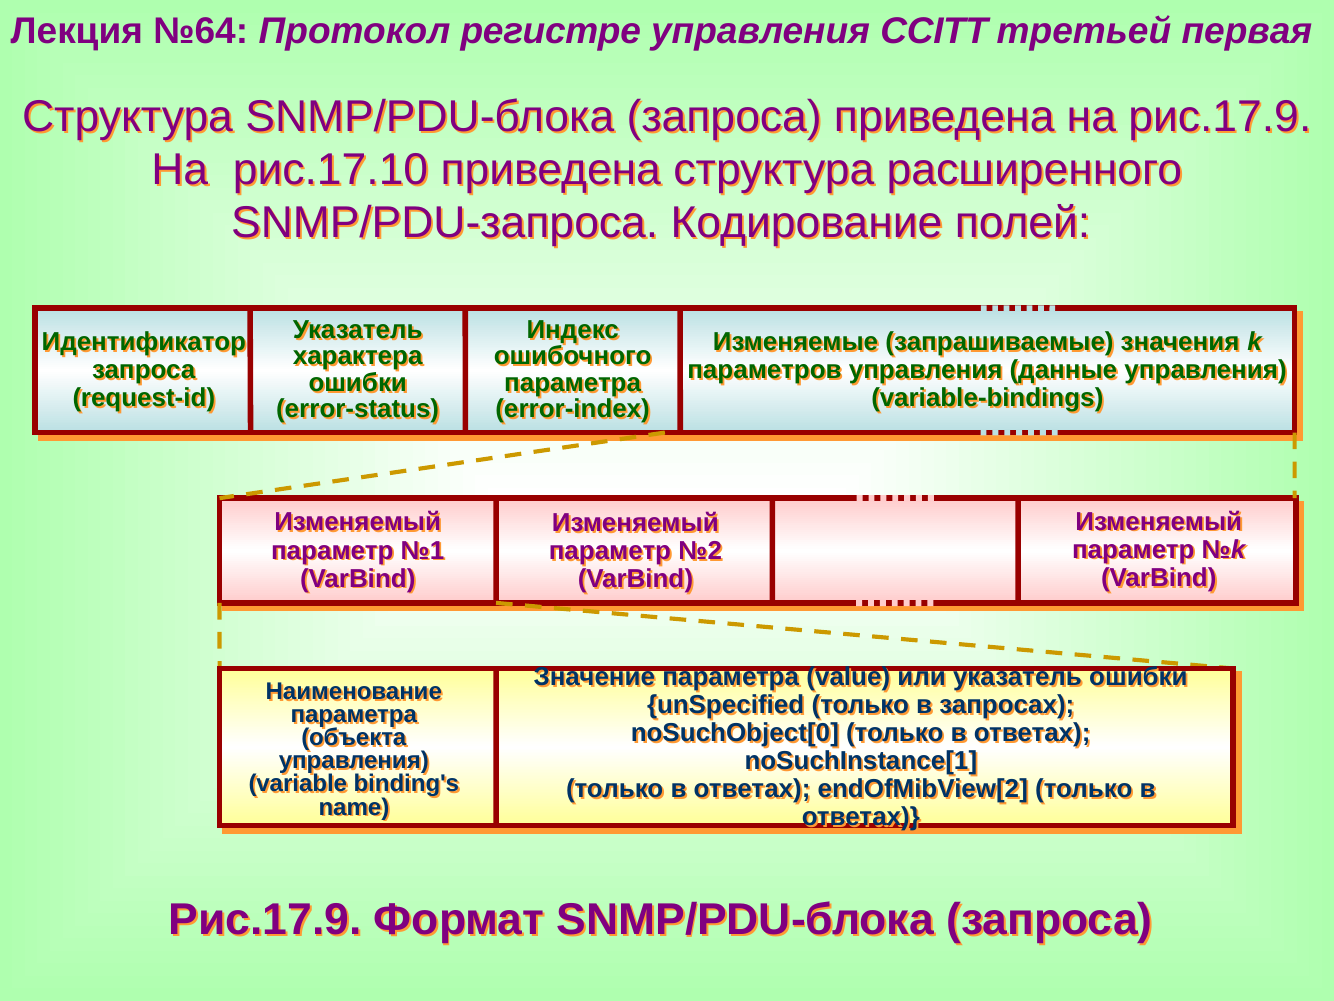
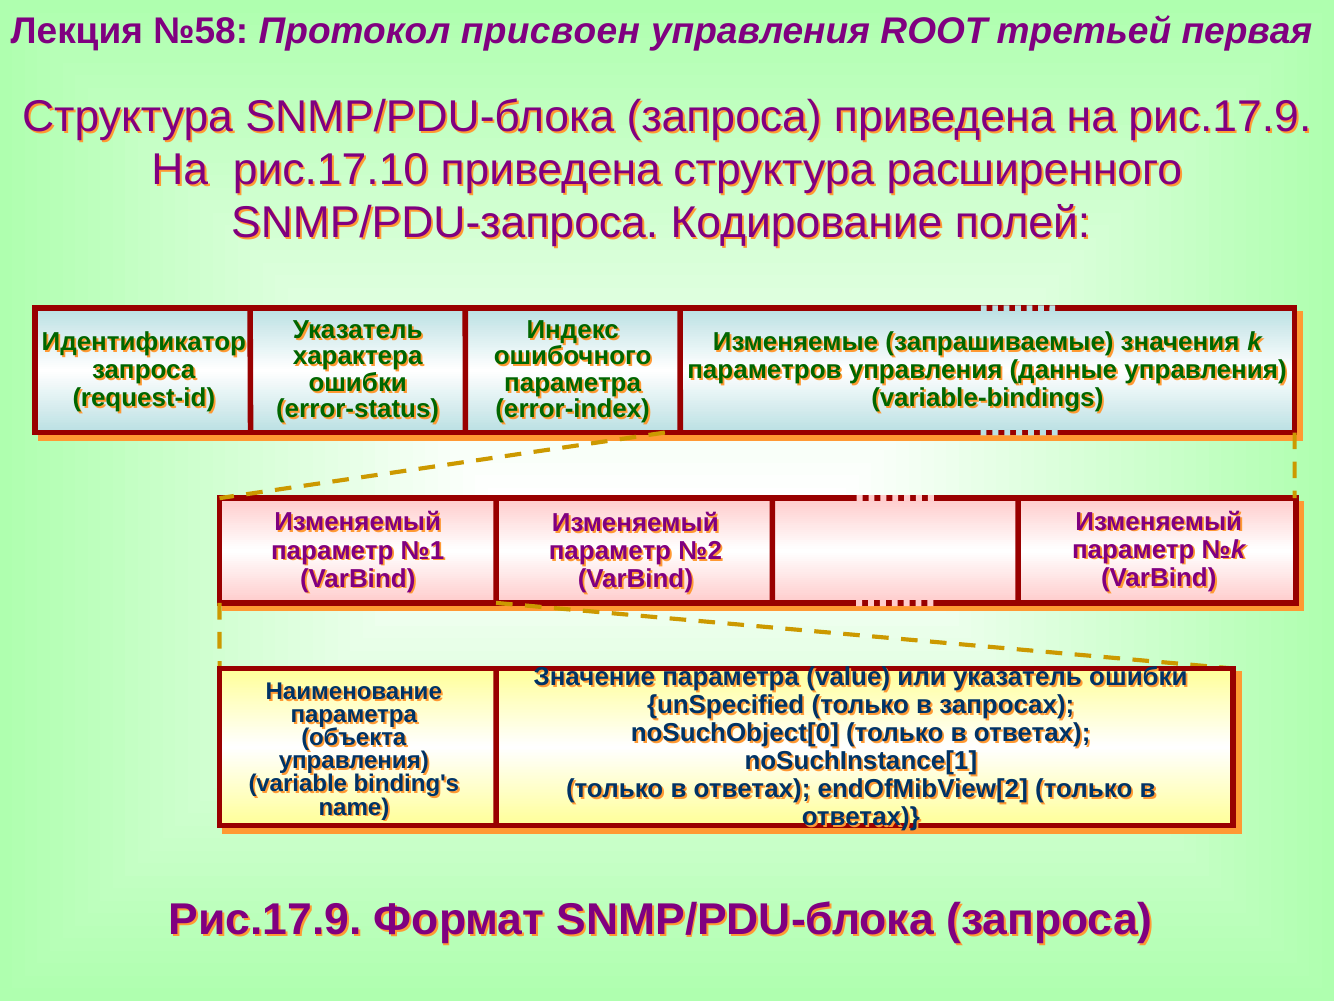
№64: №64 -> №58
регистре: регистре -> присвоен
CCITT: CCITT -> ROOT
